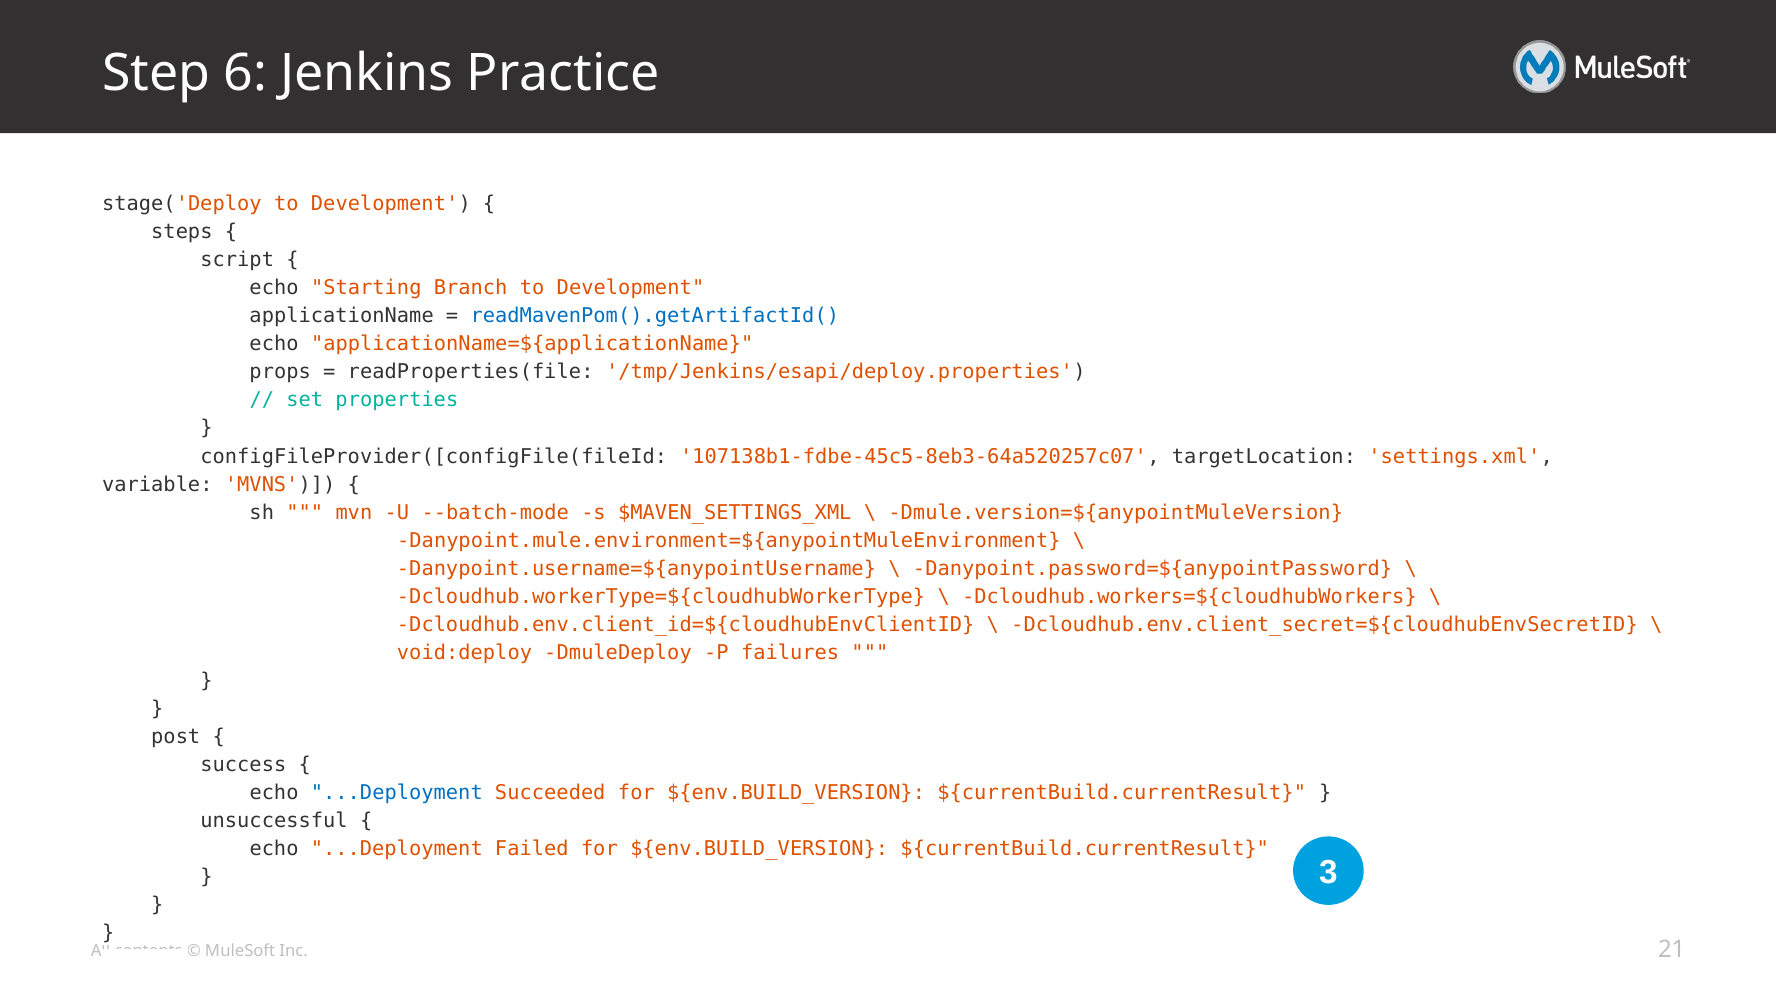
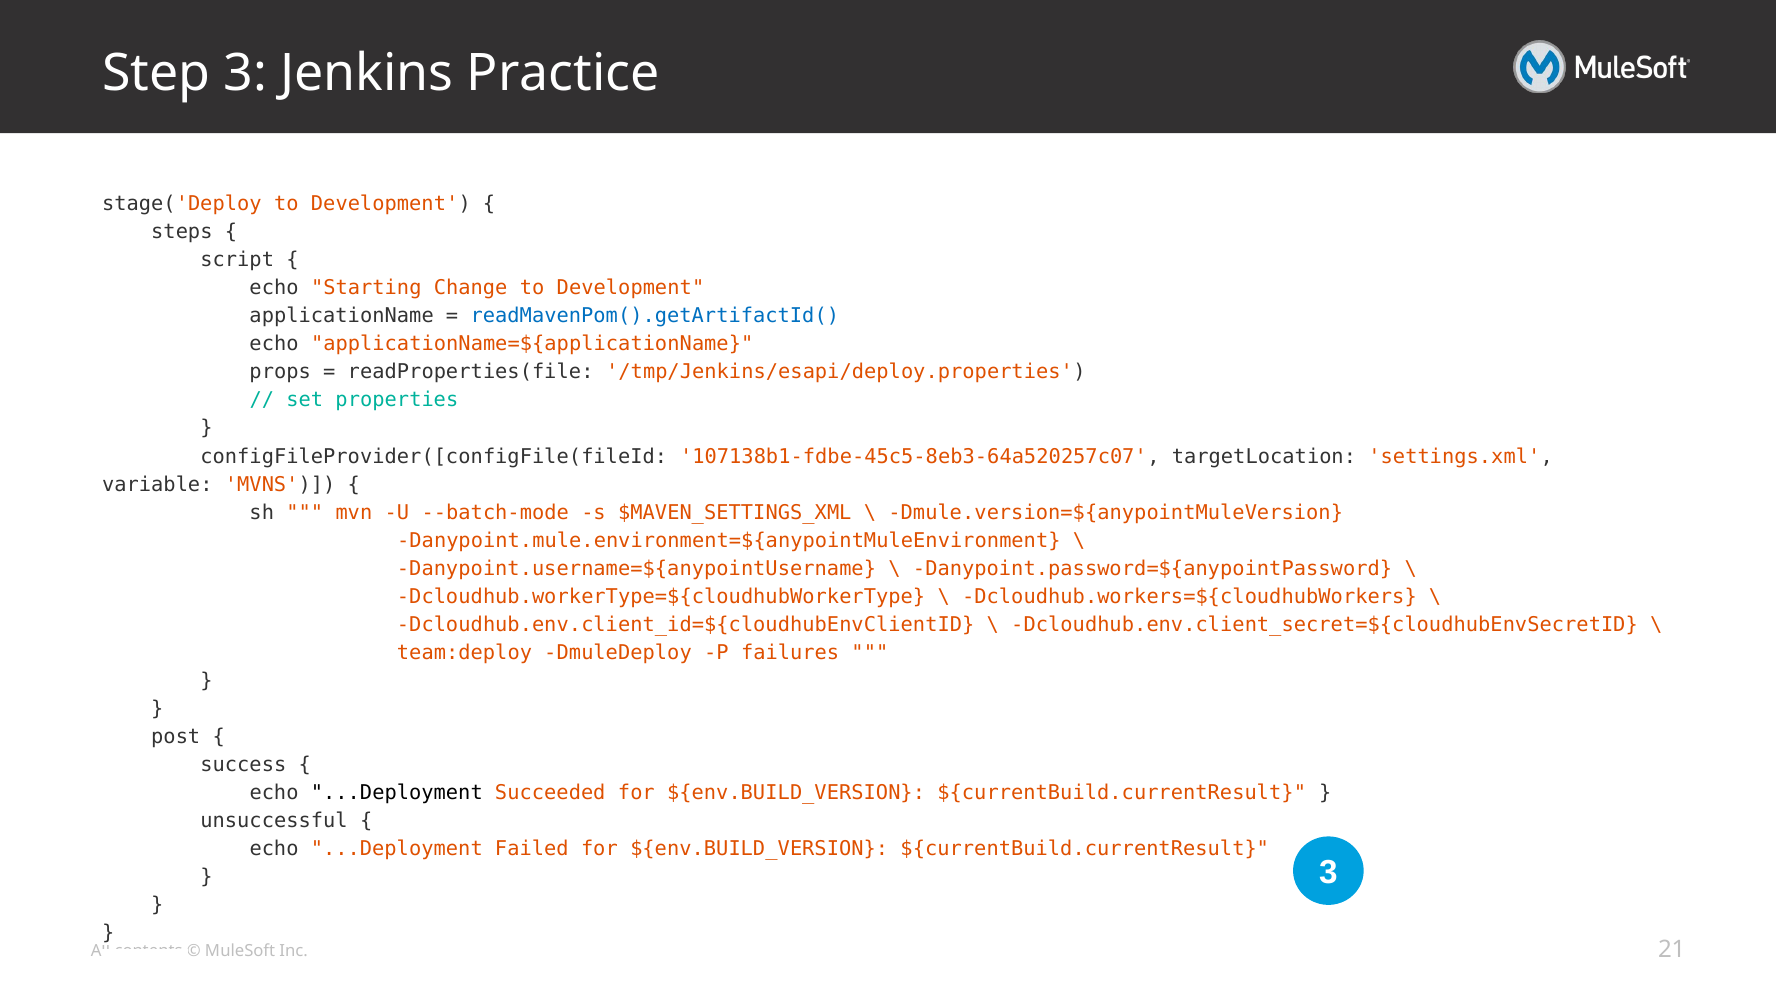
Step 6: 6 -> 3
Branch: Branch -> Change
void:deploy: void:deploy -> team:deploy
...Deployment at (397, 793) colour: blue -> black
